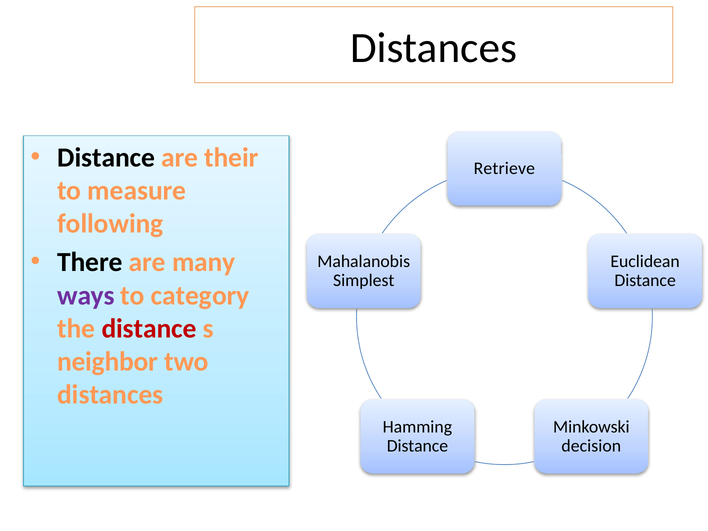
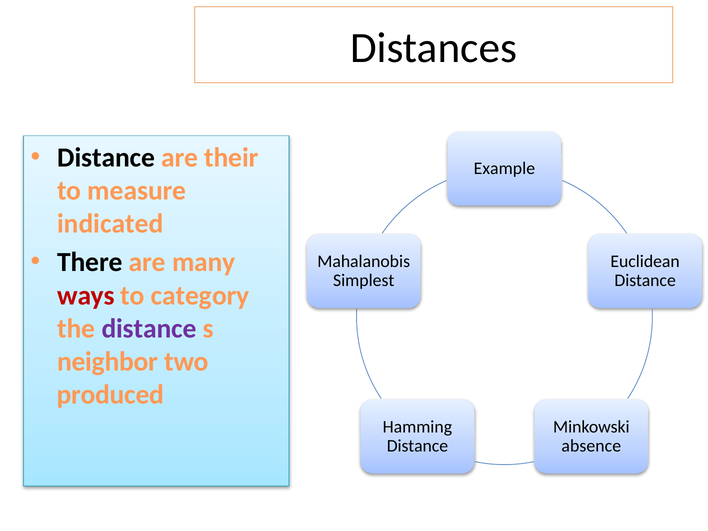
Retrieve: Retrieve -> Example
following: following -> indicated
ways colour: purple -> red
distance at (149, 328) colour: red -> purple
distances at (110, 395): distances -> produced
decision: decision -> absence
